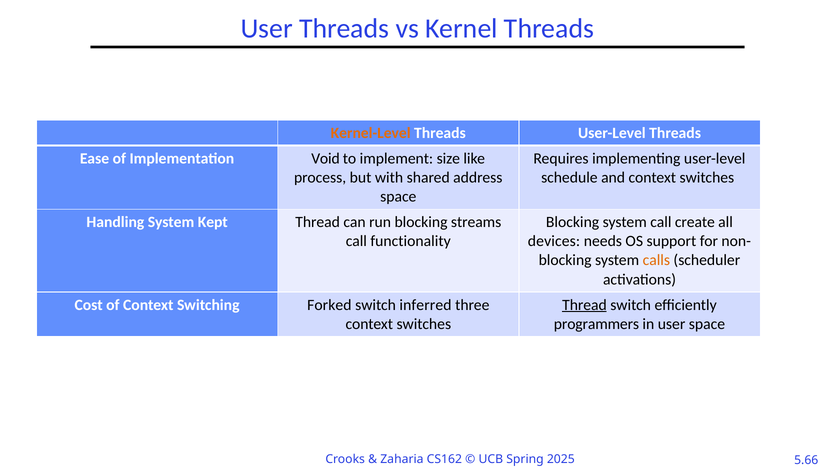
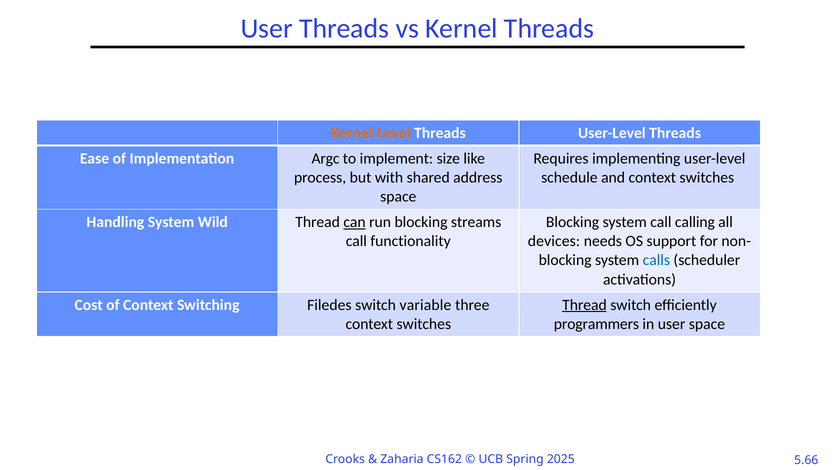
Void: Void -> Argc
Kept: Kept -> Wild
can underline: none -> present
create: create -> calling
calls colour: orange -> blue
Forked: Forked -> Filedes
inferred: inferred -> variable
